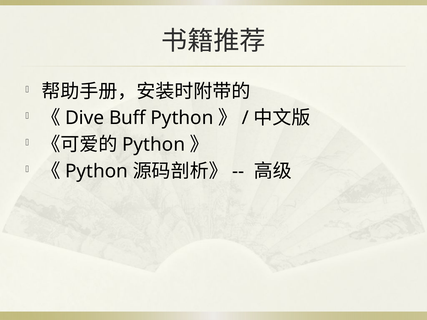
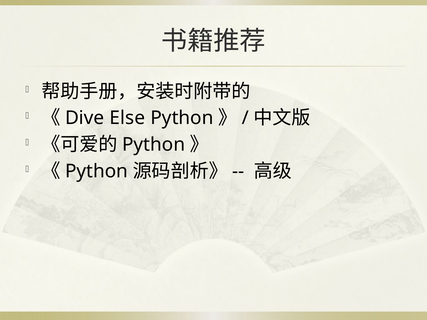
Buff: Buff -> Else
